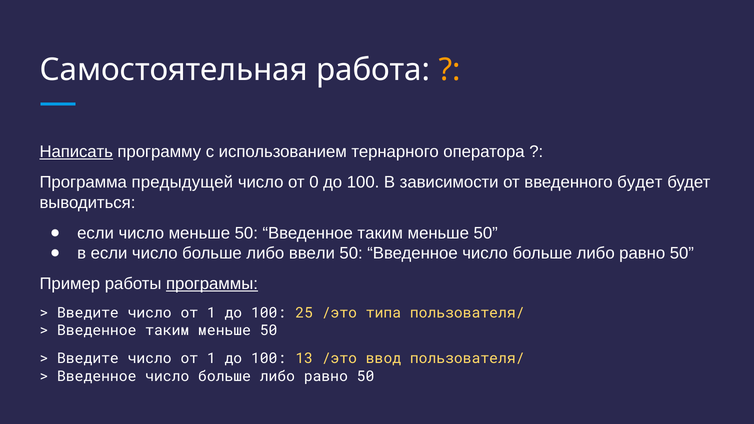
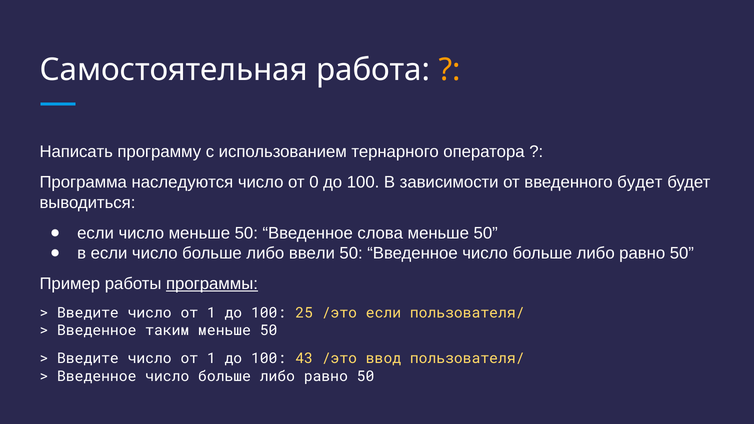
Написать underline: present -> none
предыдущей: предыдущей -> наследуются
50 Введенное таким: таким -> слова
/это типа: типа -> если
13: 13 -> 43
